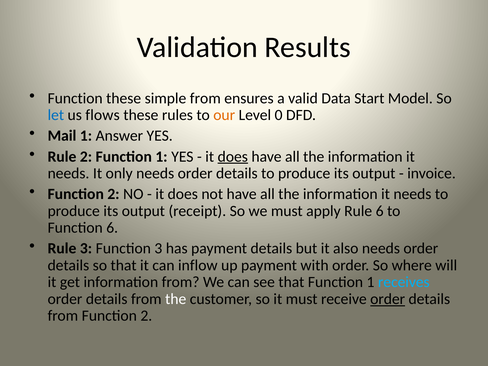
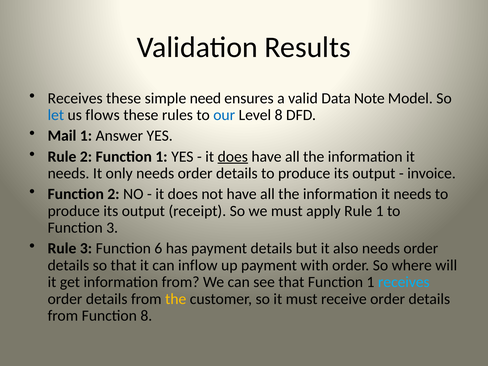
Function at (75, 98): Function -> Receives
simple from: from -> need
Start: Start -> Note
our colour: orange -> blue
Level 0: 0 -> 8
Rule 6: 6 -> 1
Function 6: 6 -> 3
Function 3: 3 -> 6
the at (176, 299) colour: white -> yellow
order at (388, 299) underline: present -> none
from Function 2: 2 -> 8
